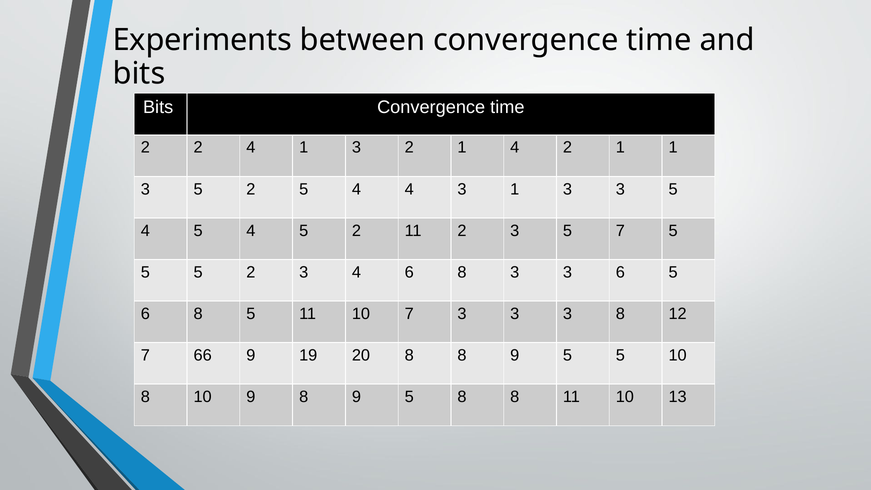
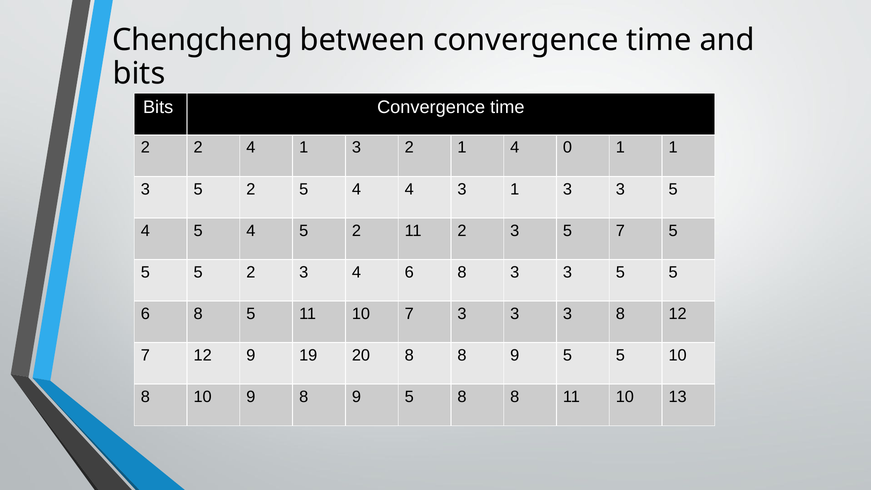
Experiments: Experiments -> Chengcheng
4 2: 2 -> 0
8 3 3 6: 6 -> 5
7 66: 66 -> 12
